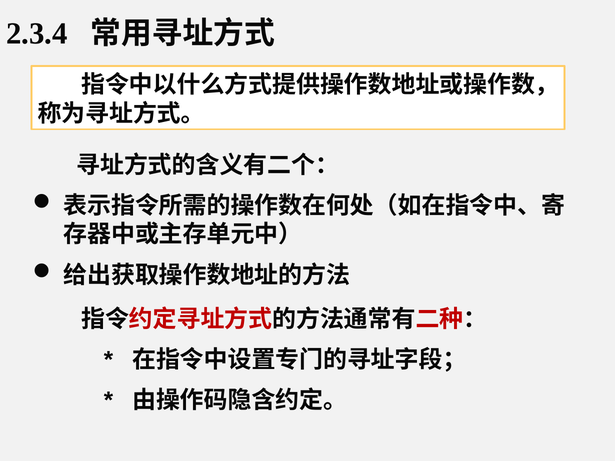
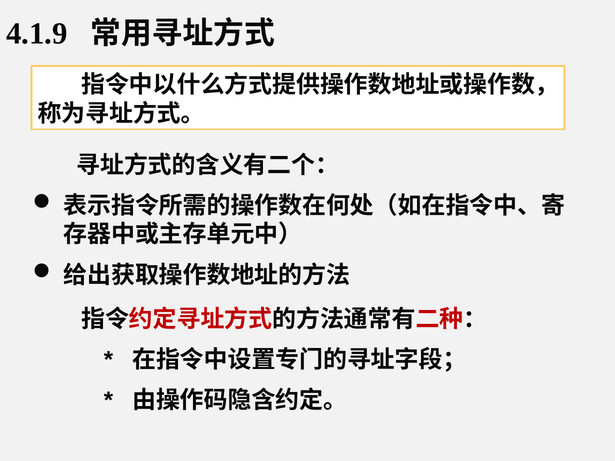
2.3.4: 2.3.4 -> 4.1.9
